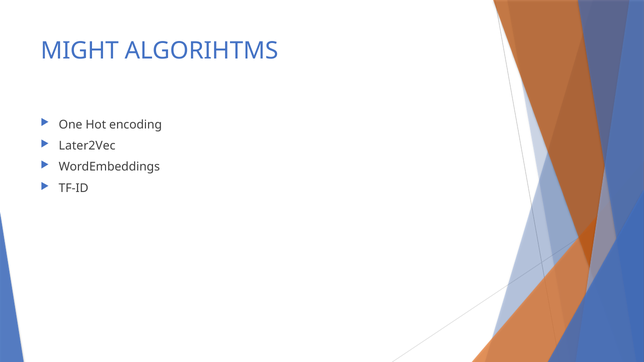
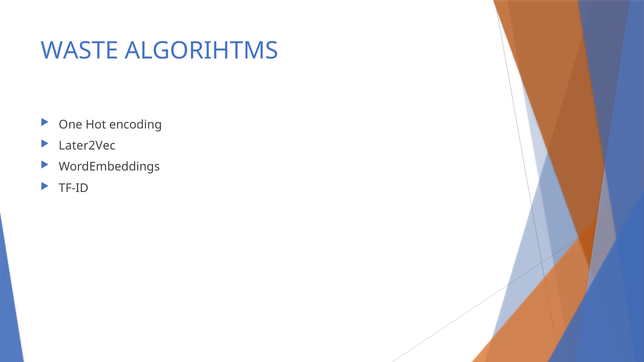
MIGHT: MIGHT -> WASTE
